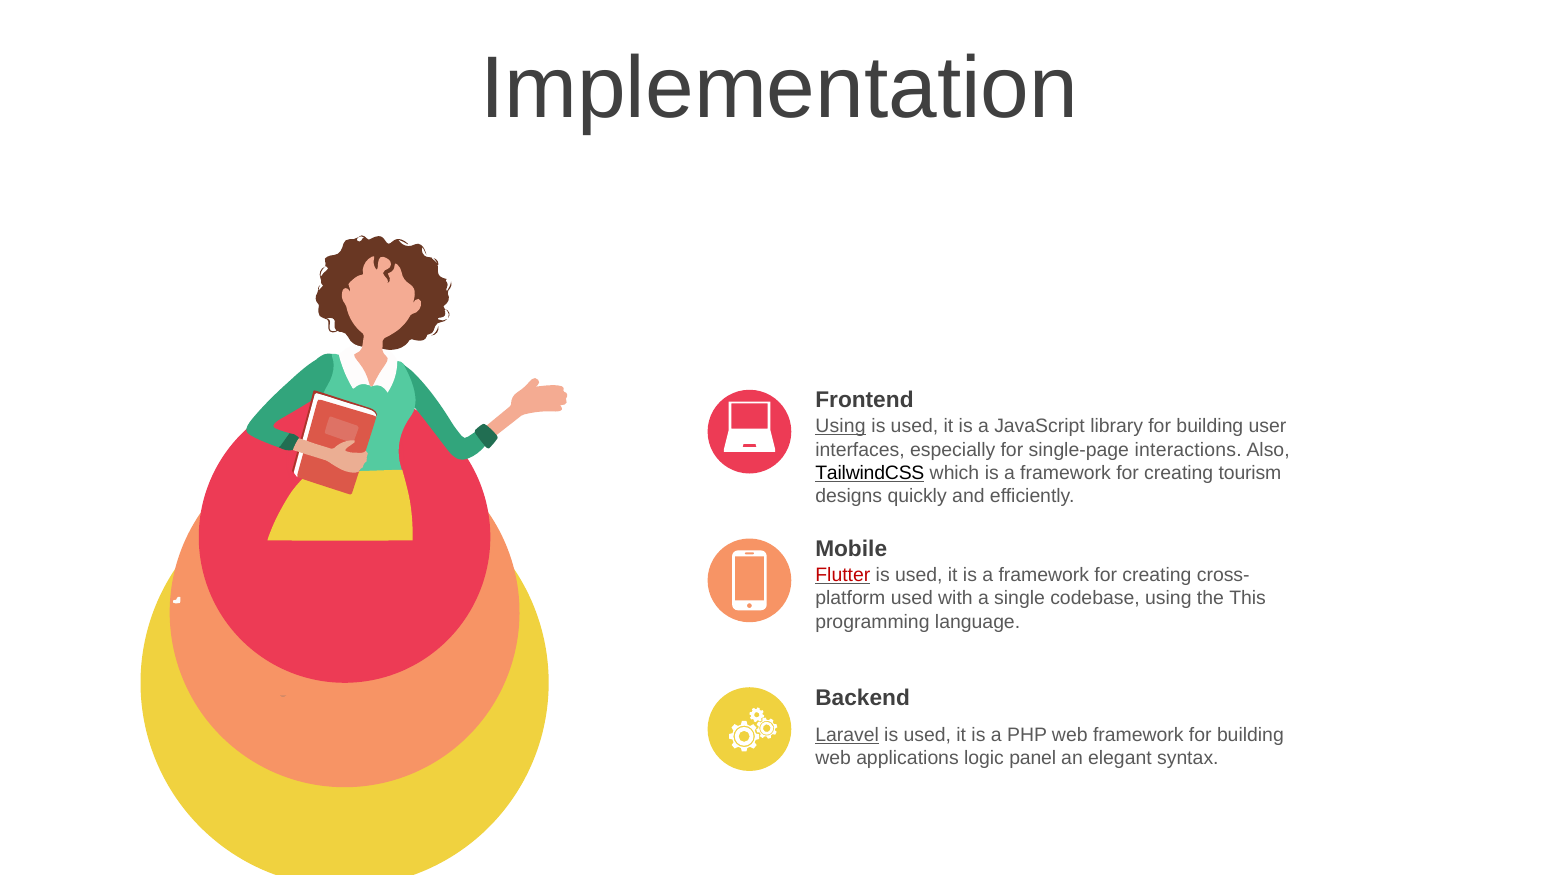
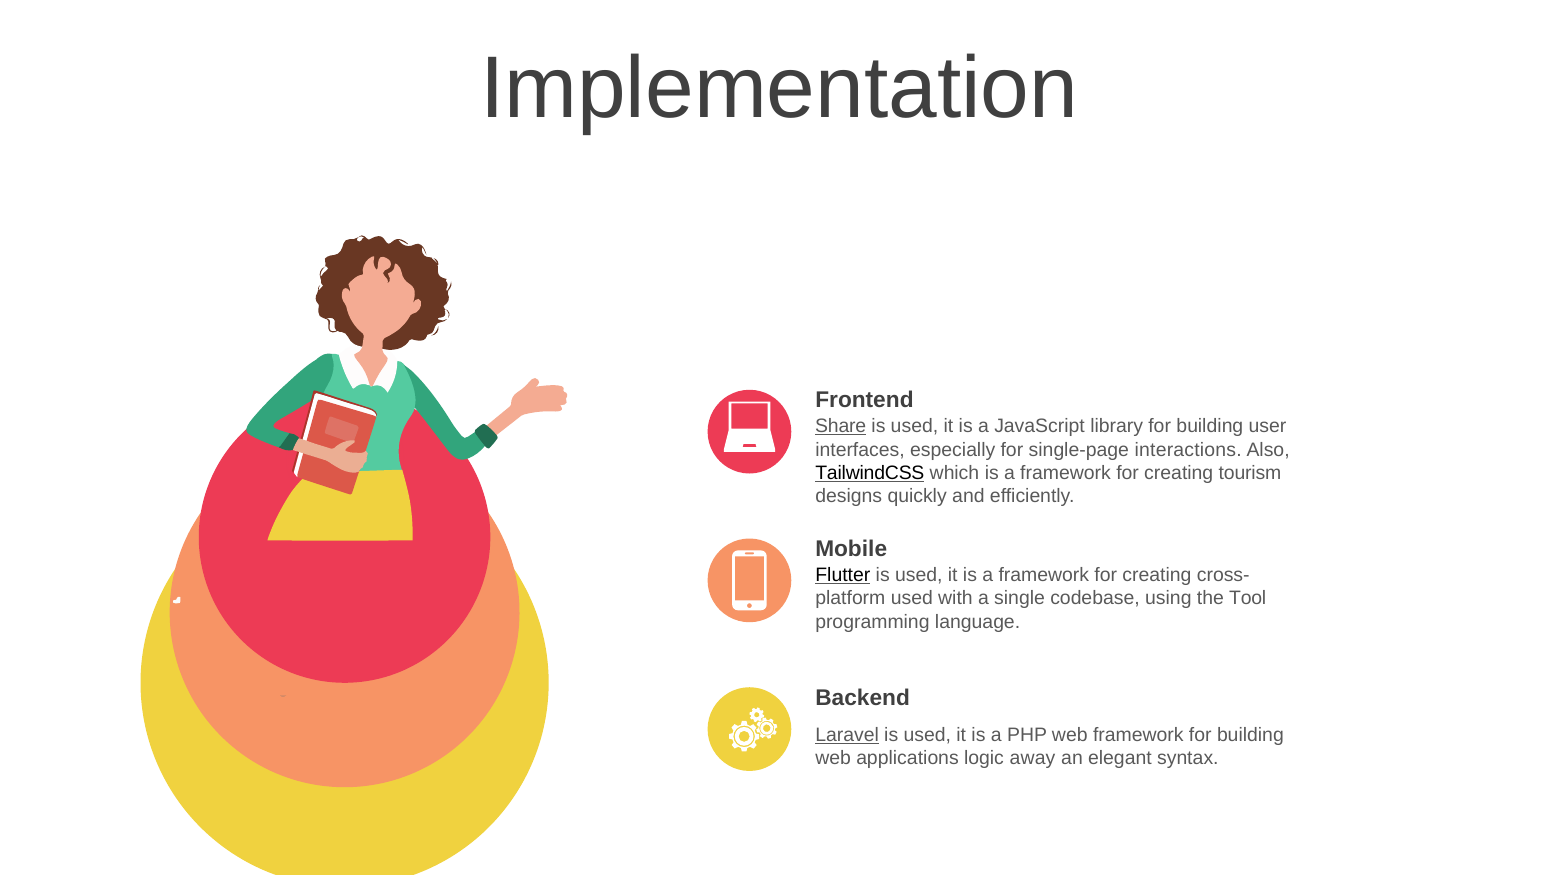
Using at (841, 426): Using -> Share
Flutter colour: red -> black
This: This -> Tool
panel: panel -> away
